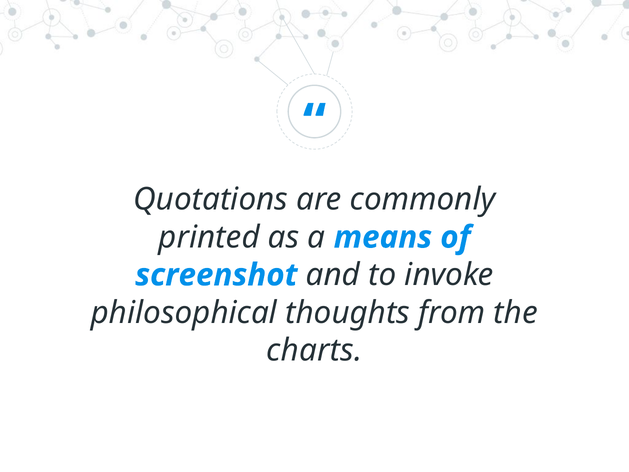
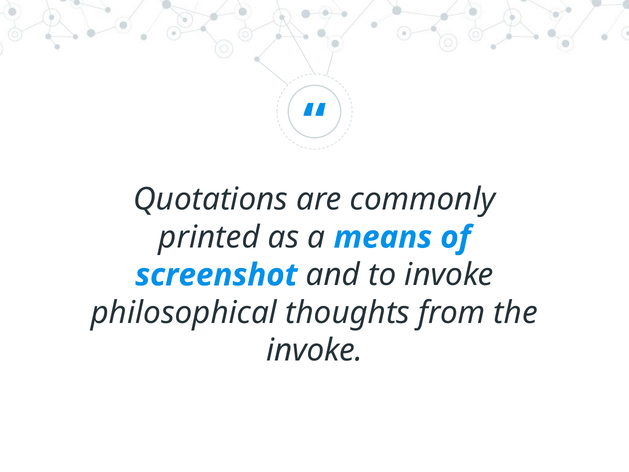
charts at (314, 350): charts -> invoke
